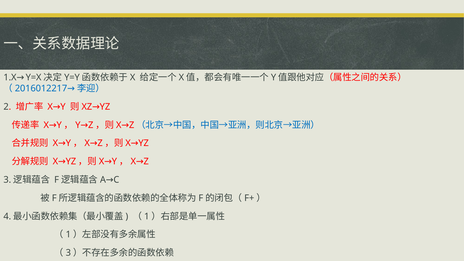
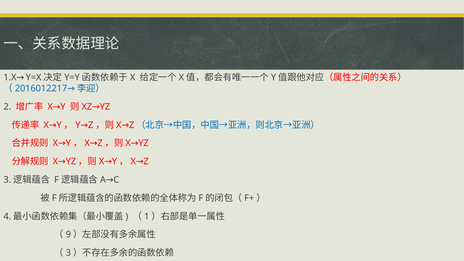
1 at (68, 235): 1 -> 9
